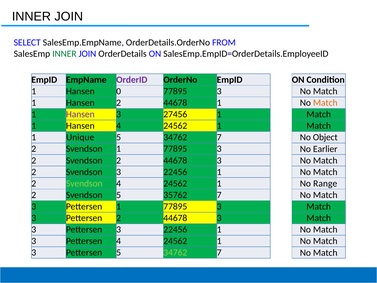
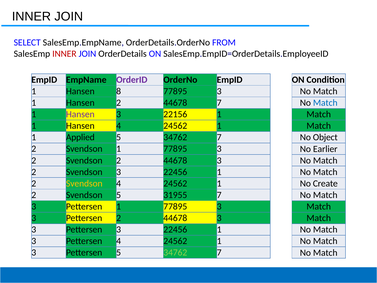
INNER at (64, 54) colour: green -> red
0: 0 -> 8
44678 1: 1 -> 7
Match at (325, 103) colour: orange -> blue
27456: 27456 -> 22156
Unique: Unique -> Applied
Svendson at (84, 183) colour: light green -> yellow
Range: Range -> Create
35762: 35762 -> 31955
